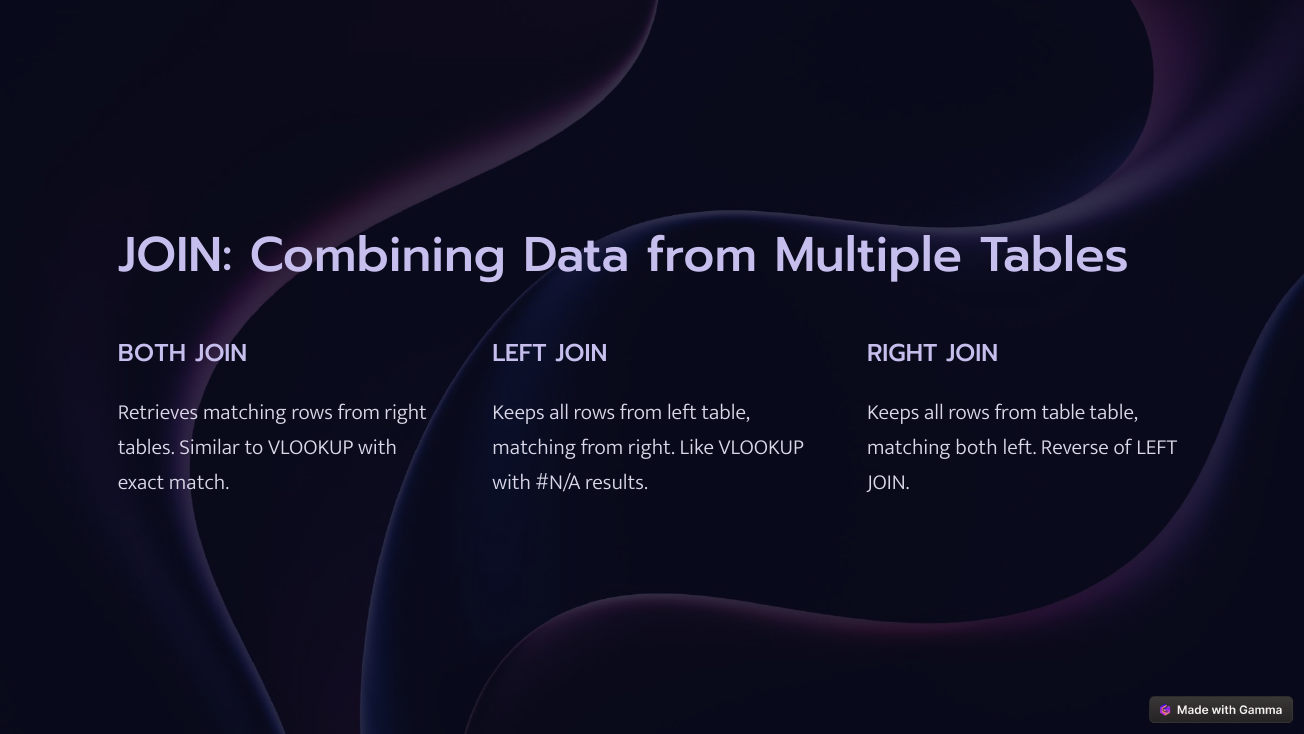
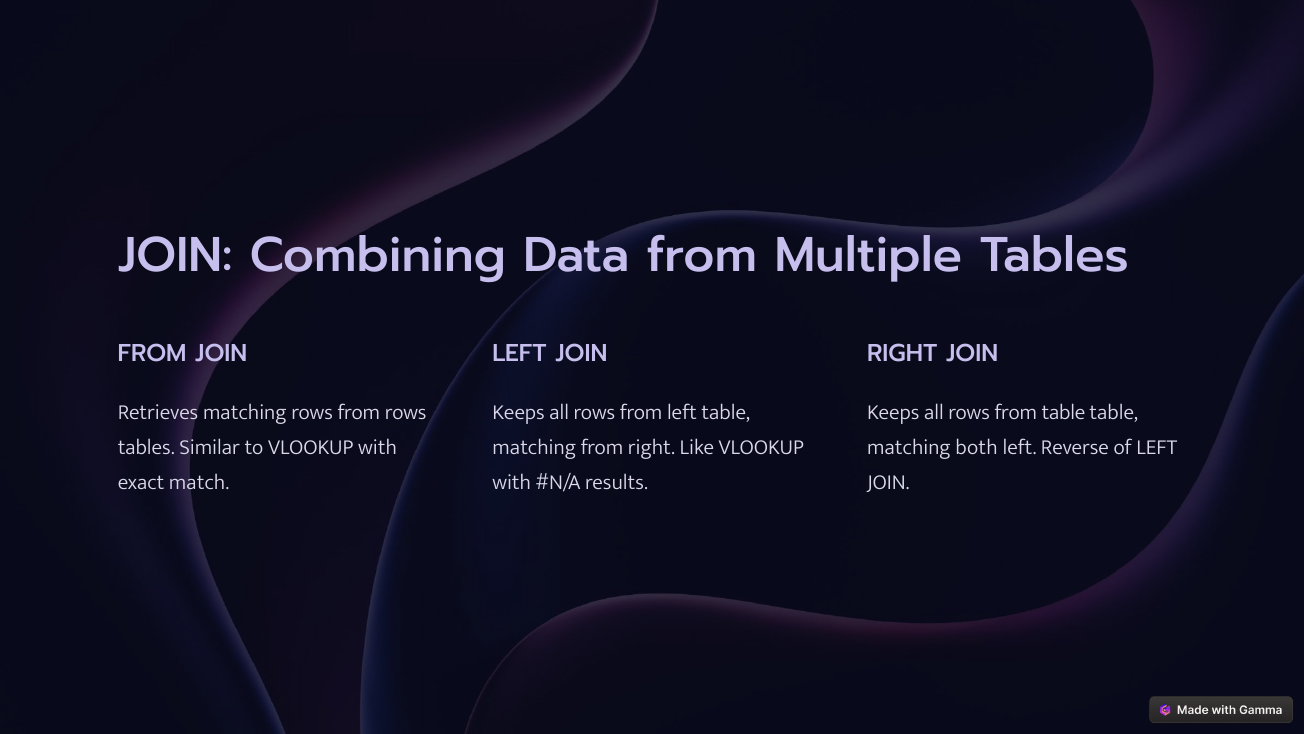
BOTH at (152, 353): BOTH -> FROM
rows from right: right -> rows
